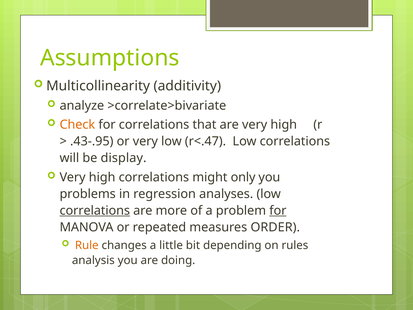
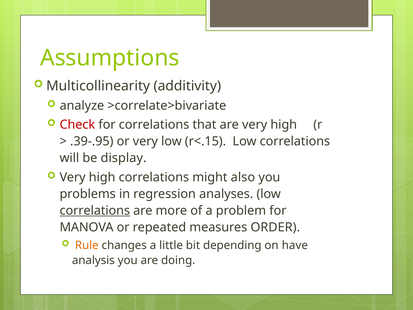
Check colour: orange -> red
.43-.95: .43-.95 -> .39-.95
r<.47: r<.47 -> r<.15
only: only -> also
for at (278, 210) underline: present -> none
rules: rules -> have
